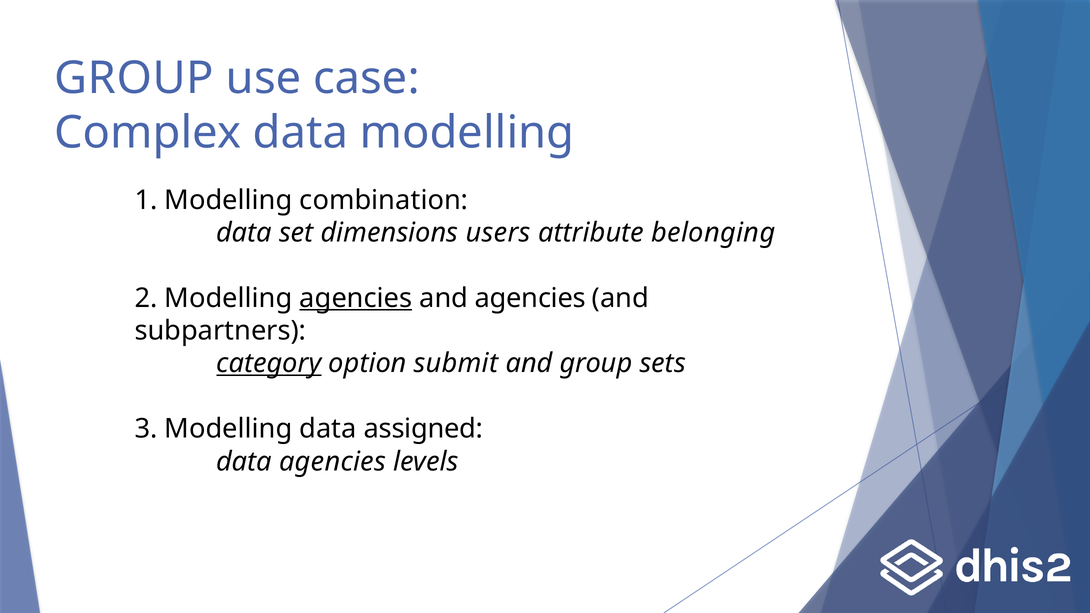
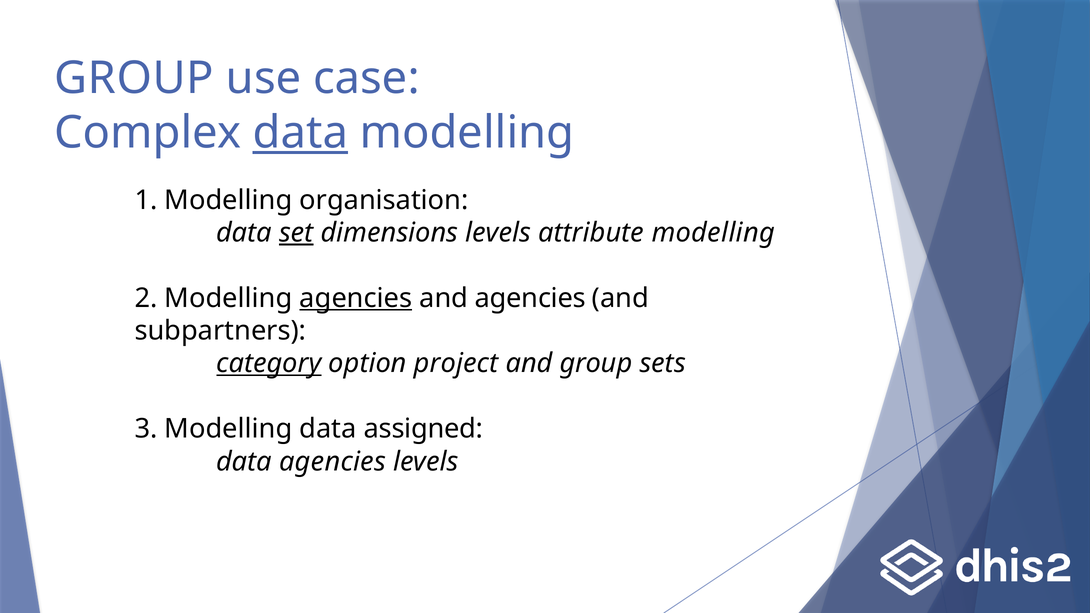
data at (300, 133) underline: none -> present
combination: combination -> organisation
set underline: none -> present
dimensions users: users -> levels
attribute belonging: belonging -> modelling
submit: submit -> project
